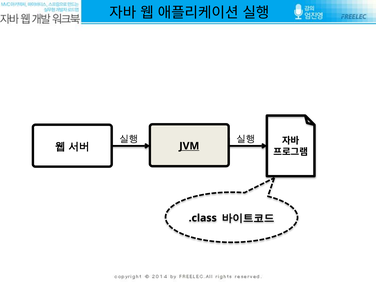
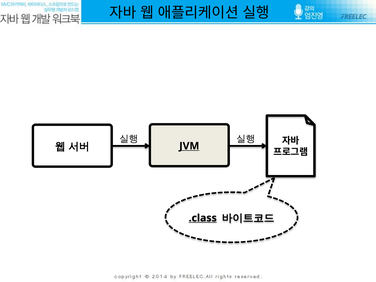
.class underline: none -> present
